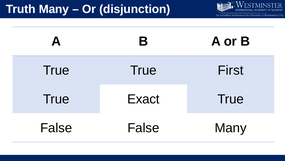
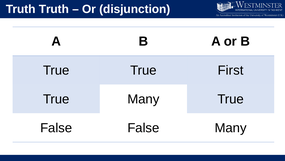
Truth Many: Many -> Truth
True Exact: Exact -> Many
